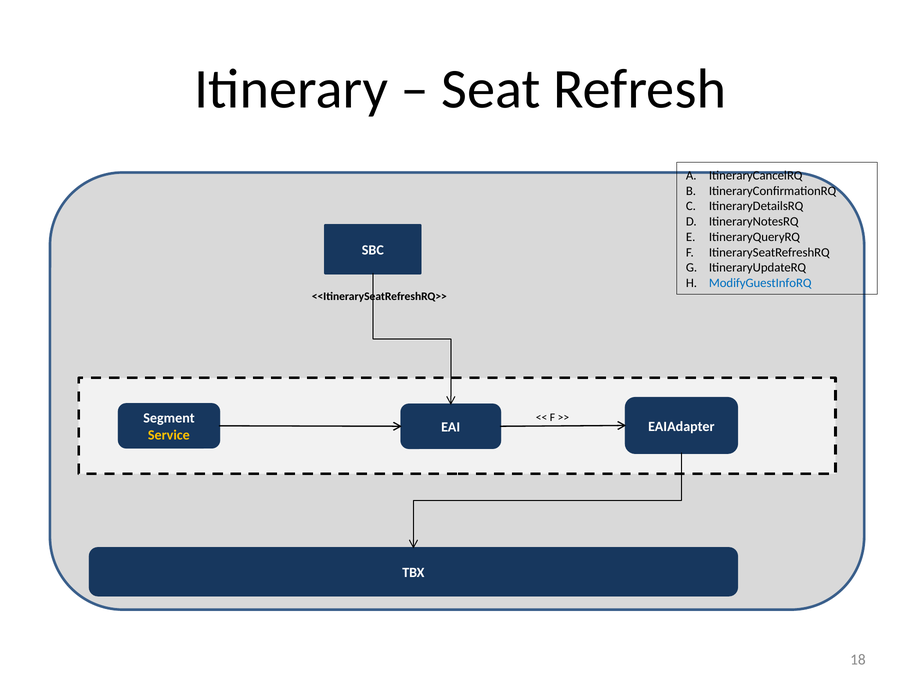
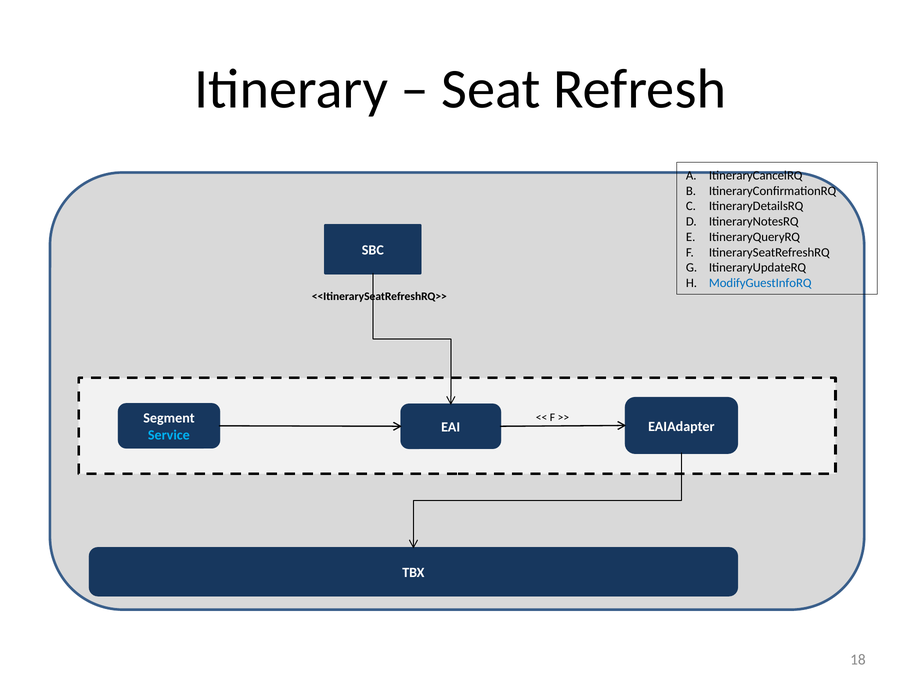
Service colour: yellow -> light blue
